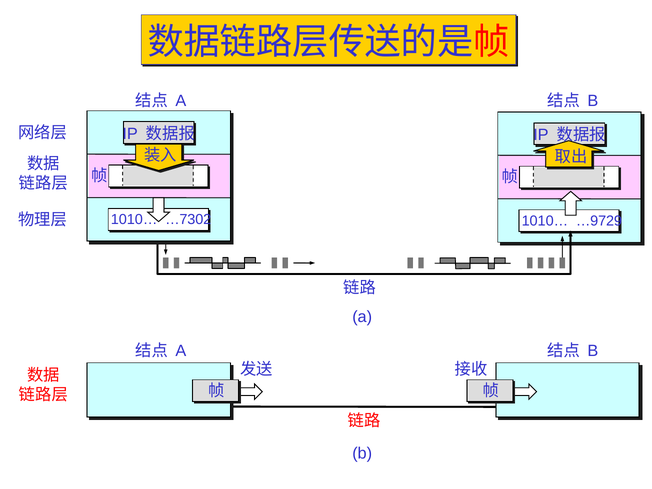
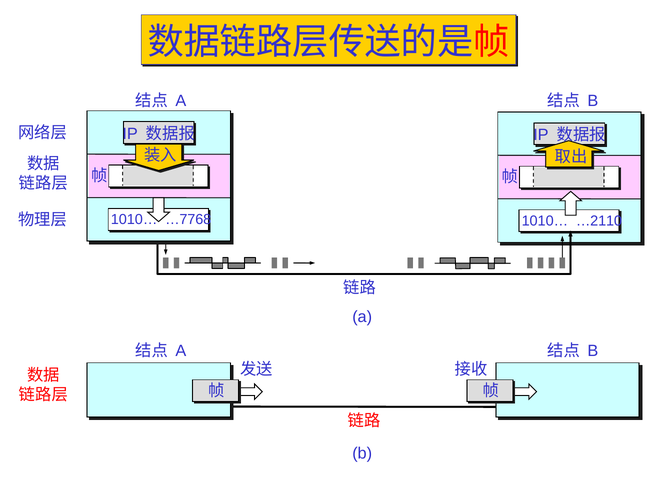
…7302: …7302 -> …7768
…9729: …9729 -> …2110
